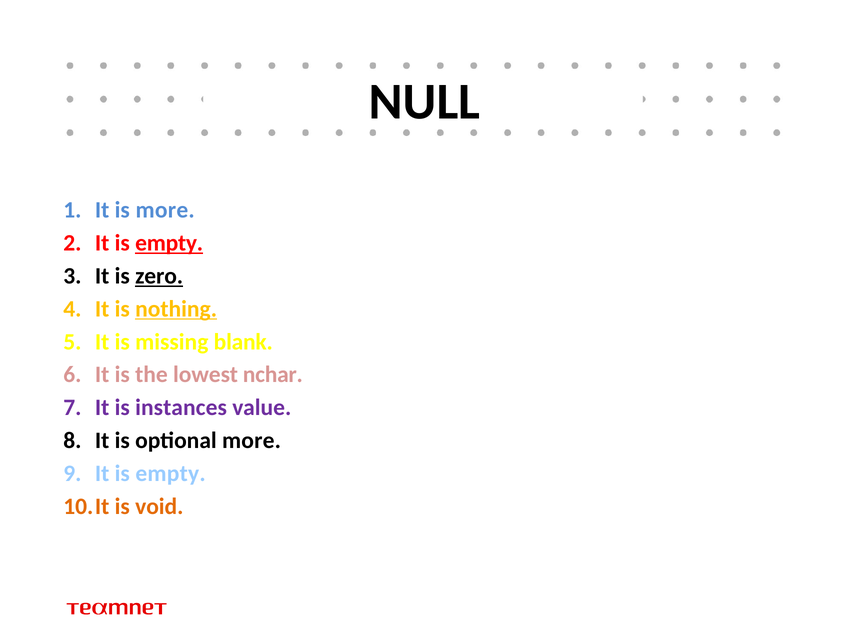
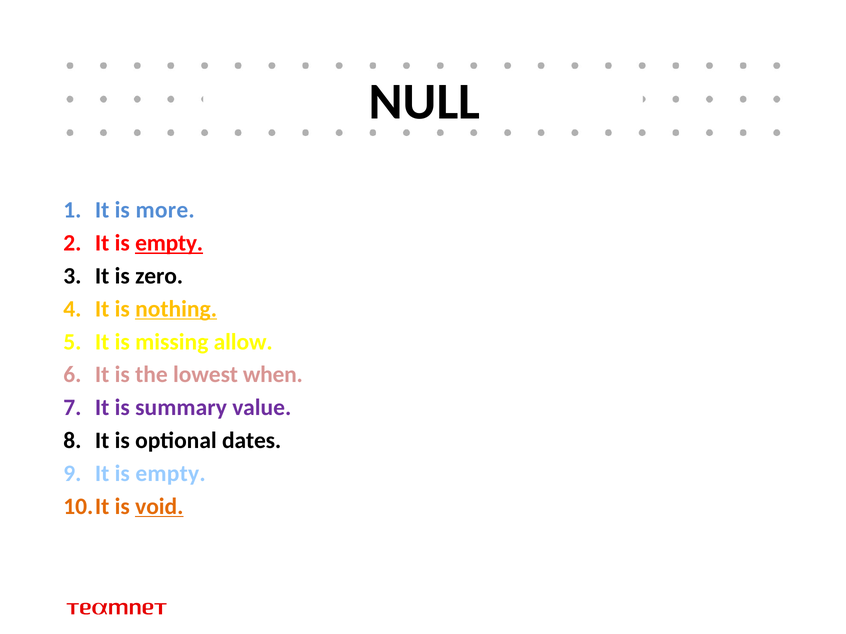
zero underline: present -> none
blank: blank -> allow
nchar: nchar -> when
instances: instances -> summary
optional more: more -> dates
void underline: none -> present
